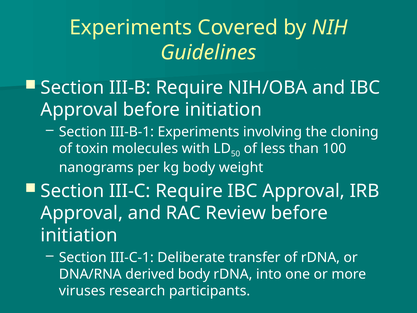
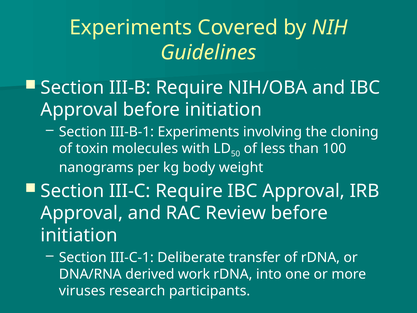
derived body: body -> work
